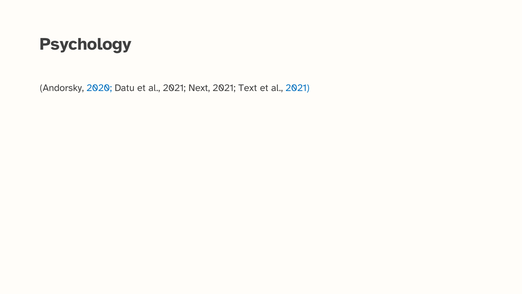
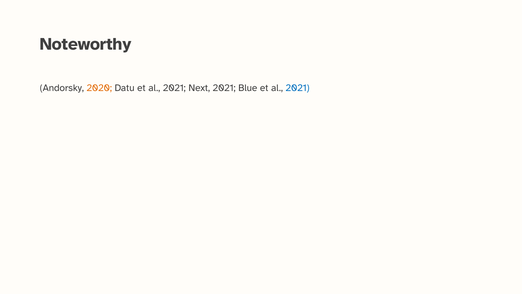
Psychology: Psychology -> Noteworthy
2020 colour: blue -> orange
Text: Text -> Blue
